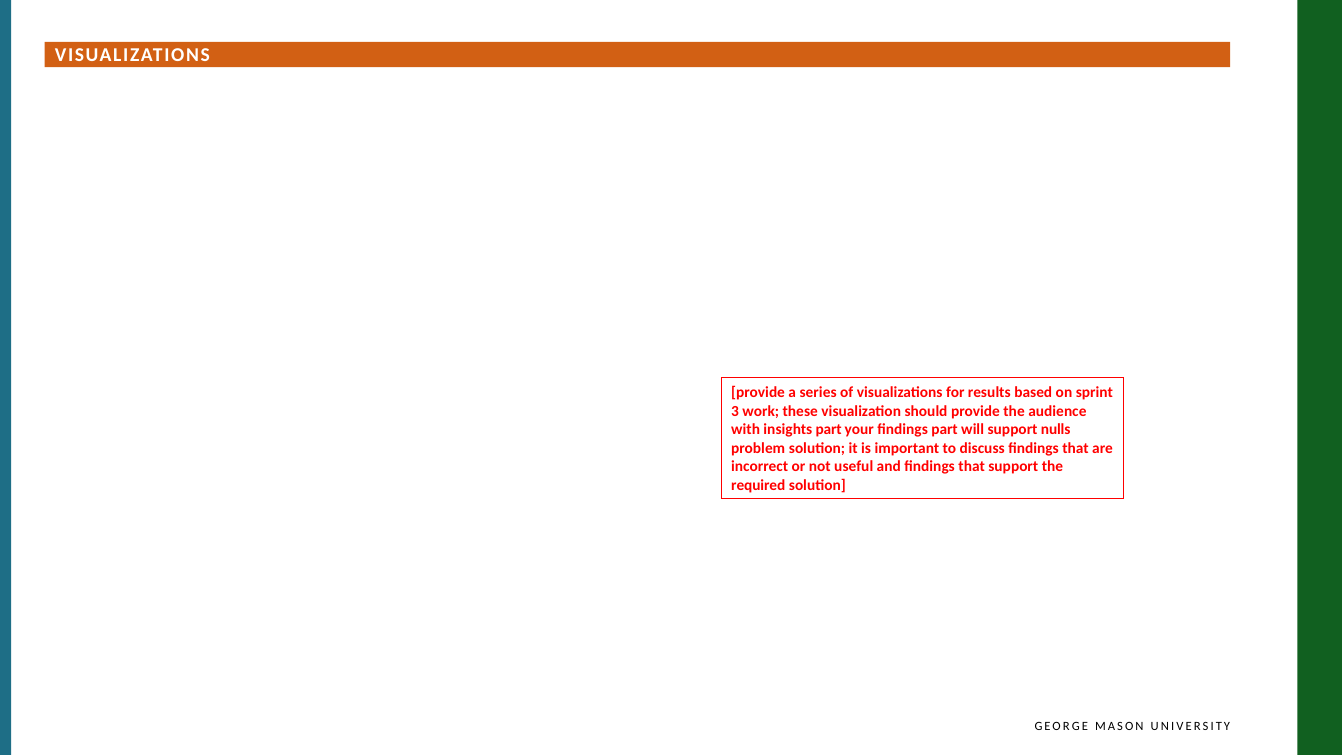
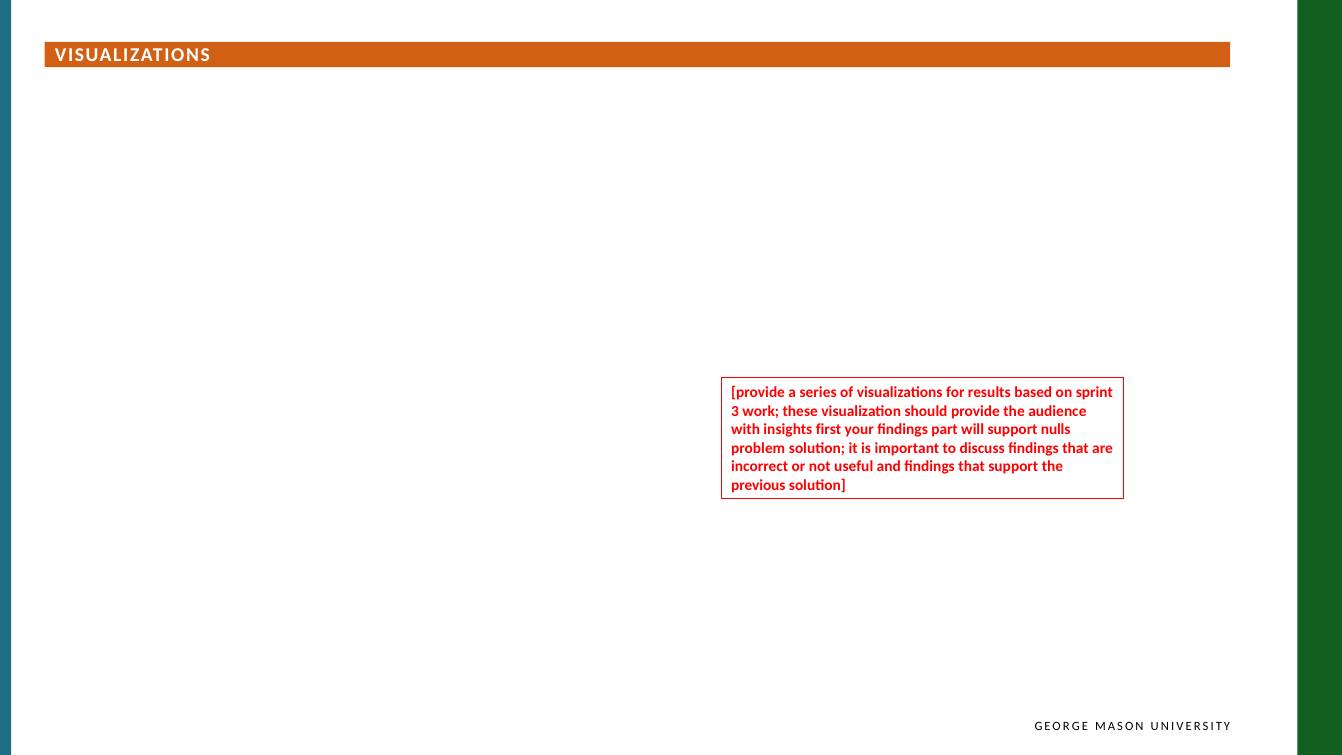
insights part: part -> first
required: required -> previous
